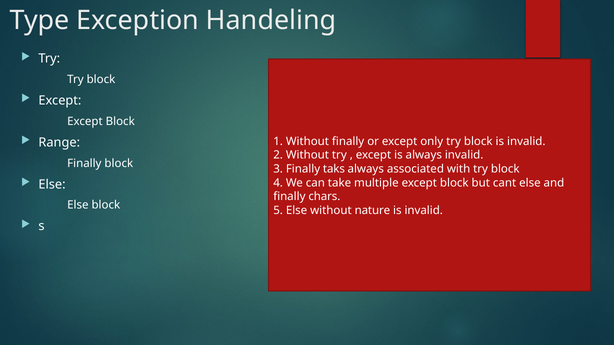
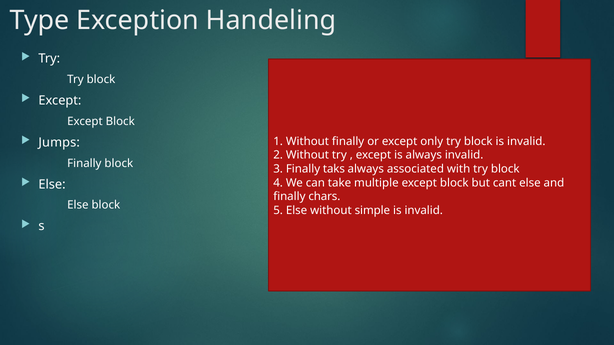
Range: Range -> Jumps
nature: nature -> simple
